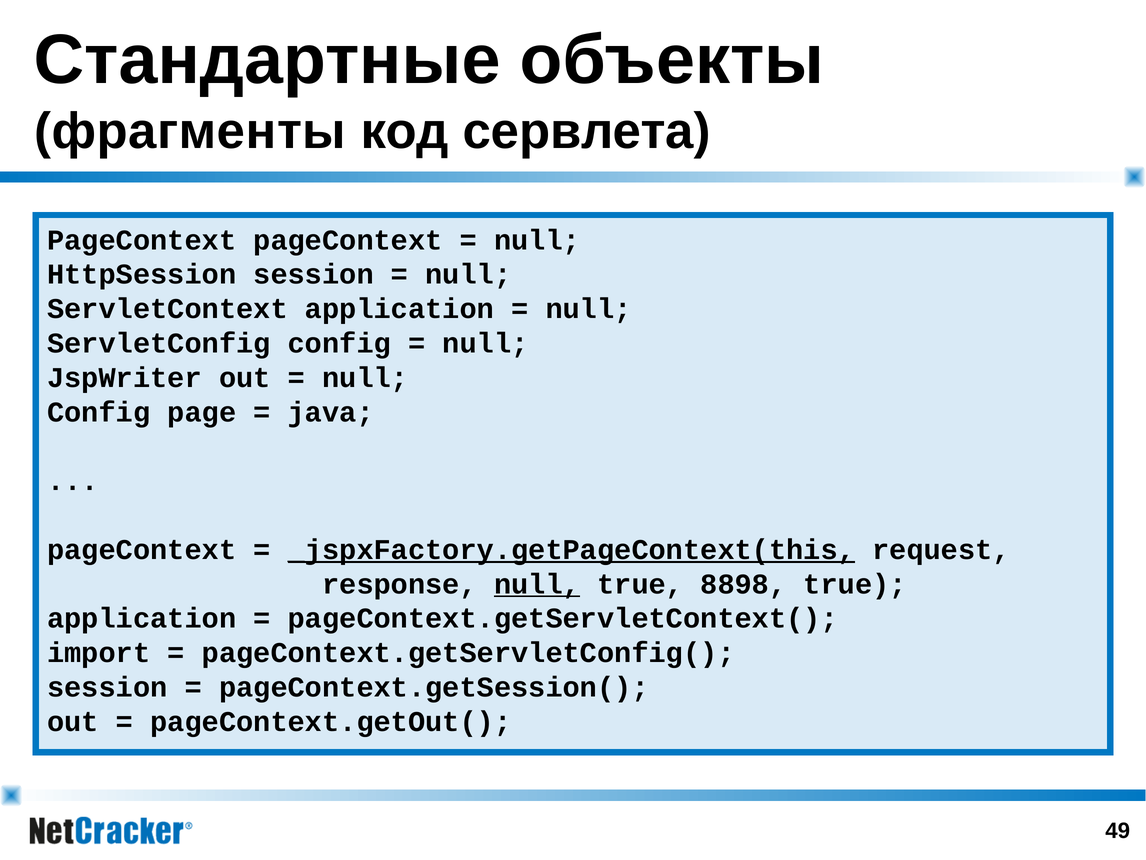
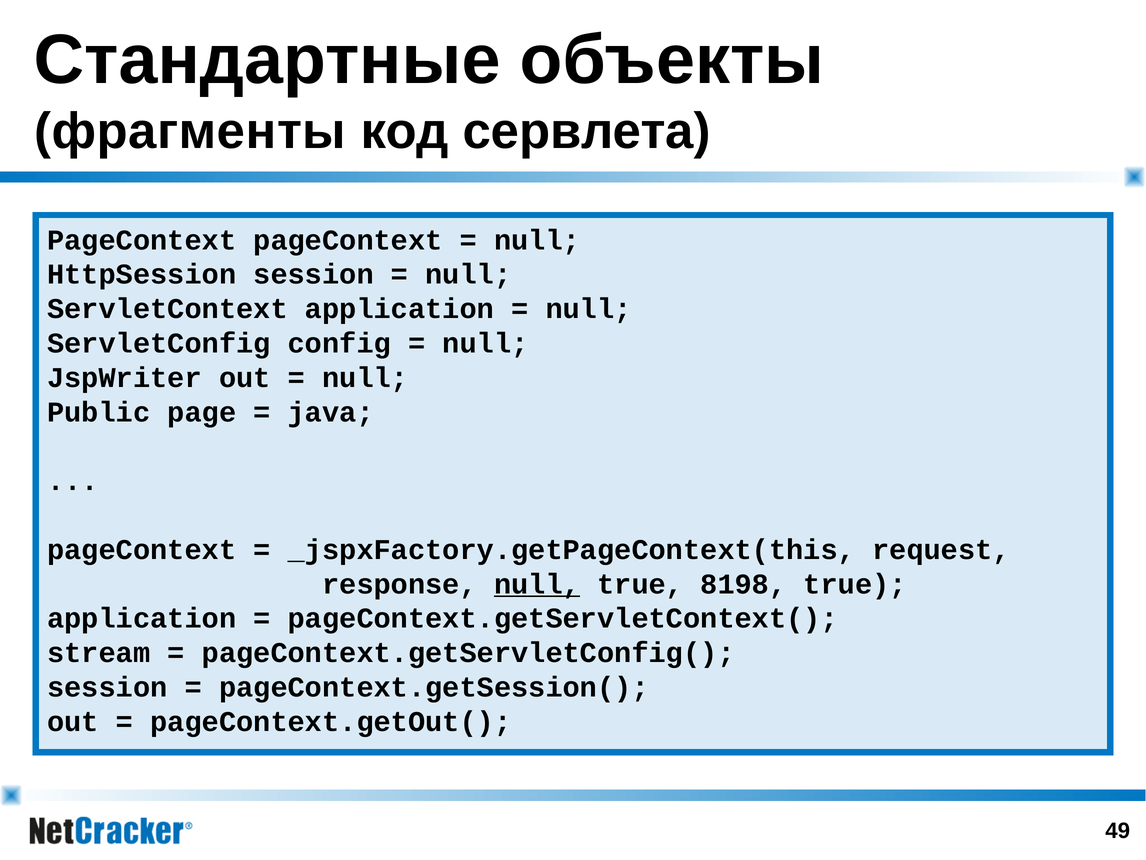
Config at (99, 412): Config -> Public
_jspxFactory.getPageContext(this underline: present -> none
8898: 8898 -> 8198
import: import -> stream
